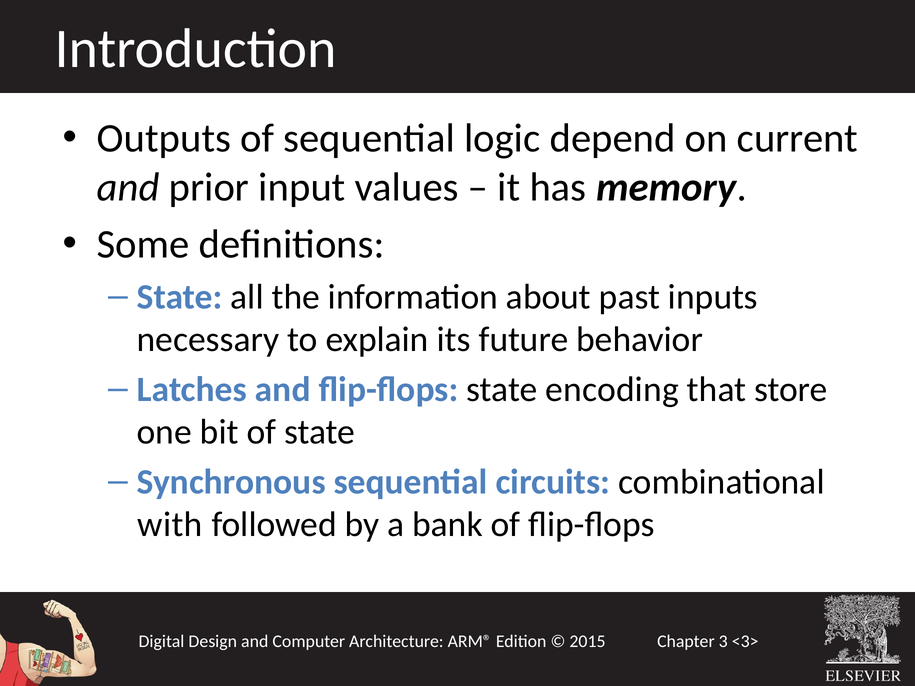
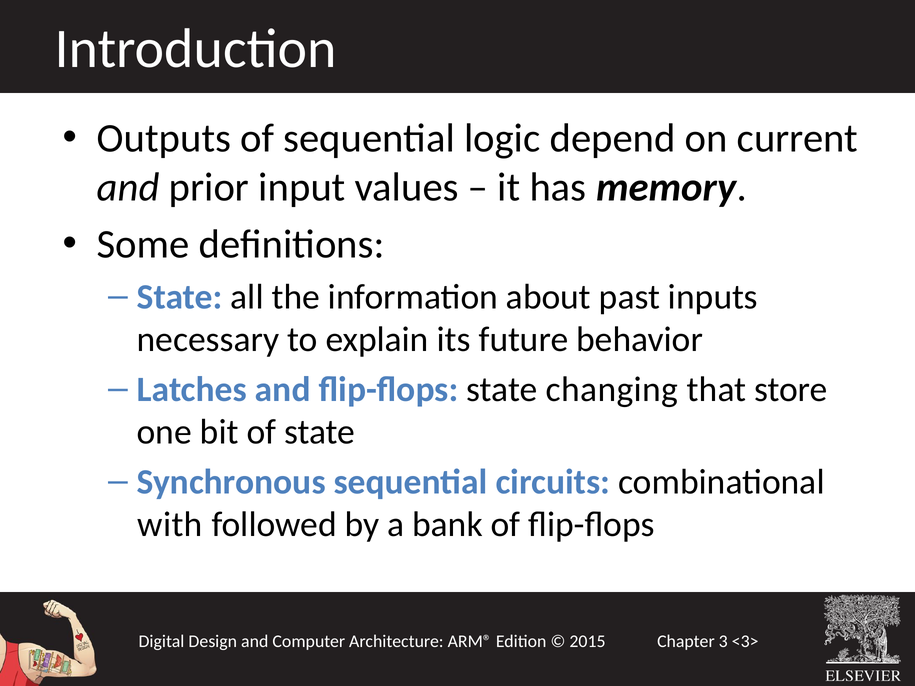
encoding: encoding -> changing
